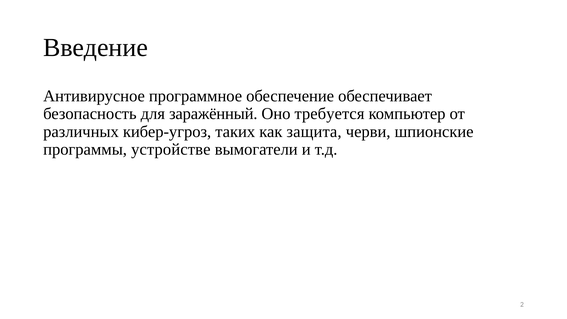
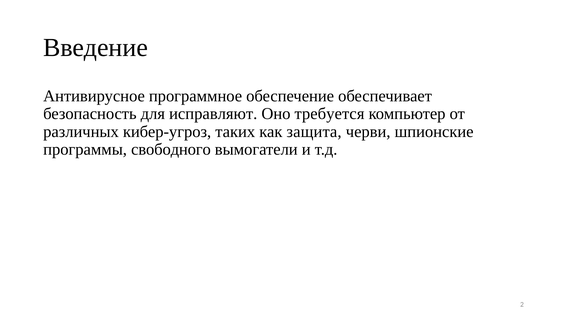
заражённый: заражённый -> исправляют
устройстве: устройстве -> свободного
